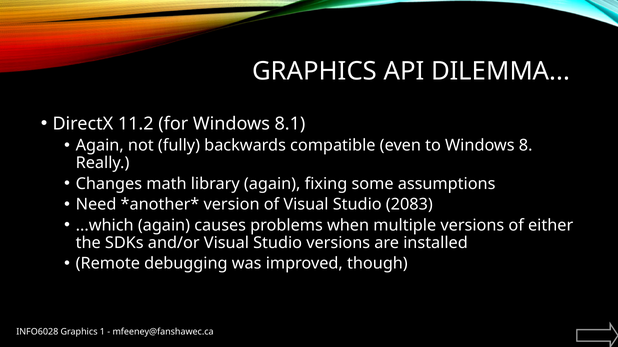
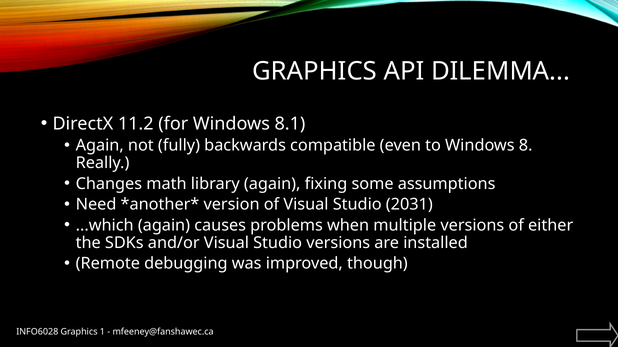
2083: 2083 -> 2031
